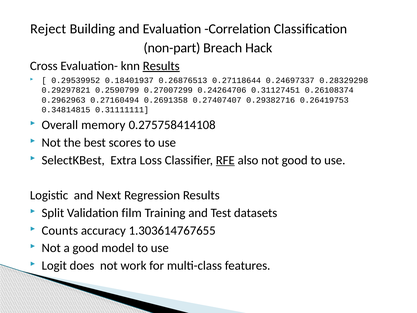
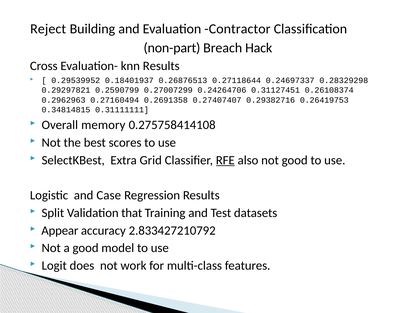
Correlation: Correlation -> Contractor
Results at (161, 66) underline: present -> none
Loss: Loss -> Grid
Next: Next -> Case
film: film -> that
Counts: Counts -> Appear
1.303614767655: 1.303614767655 -> 2.833427210792
